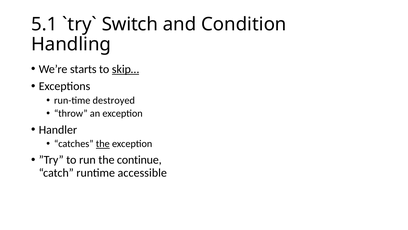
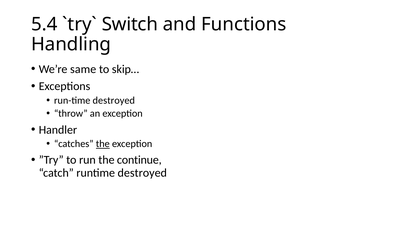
5.1: 5.1 -> 5.4
Condition: Condition -> Functions
starts: starts -> same
skip… underline: present -> none
runtime accessible: accessible -> destroyed
